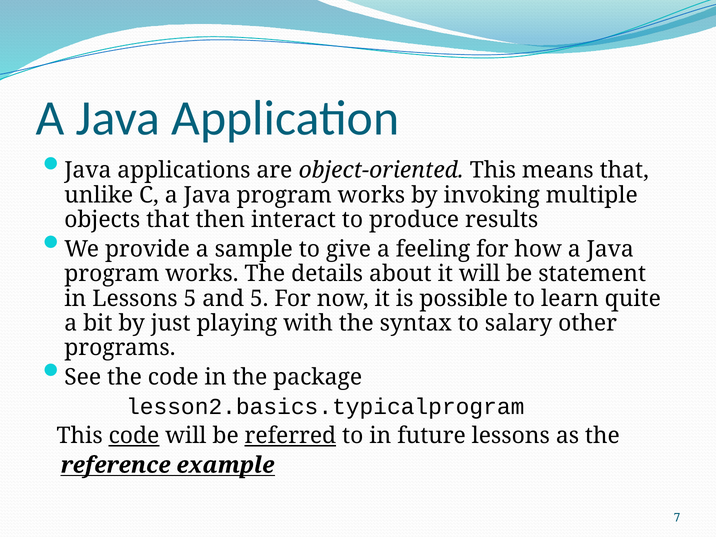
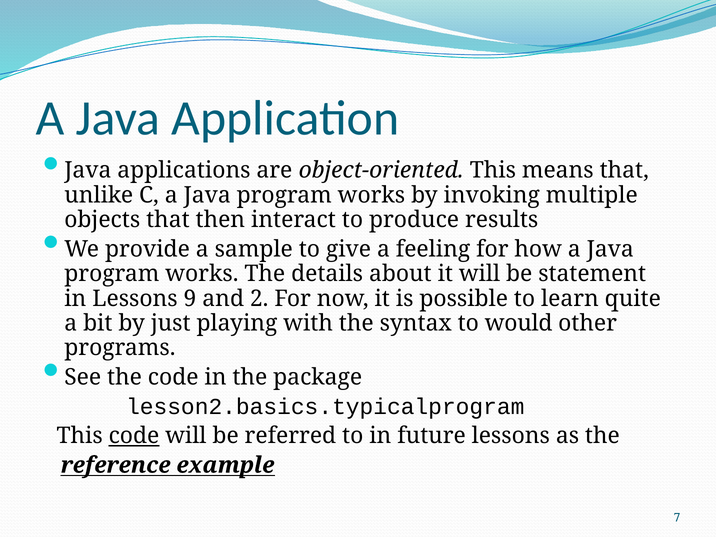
Lessons 5: 5 -> 9
and 5: 5 -> 2
salary: salary -> would
referred underline: present -> none
